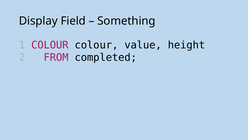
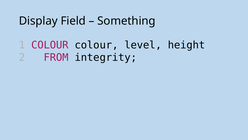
value: value -> level
completed: completed -> integrity
